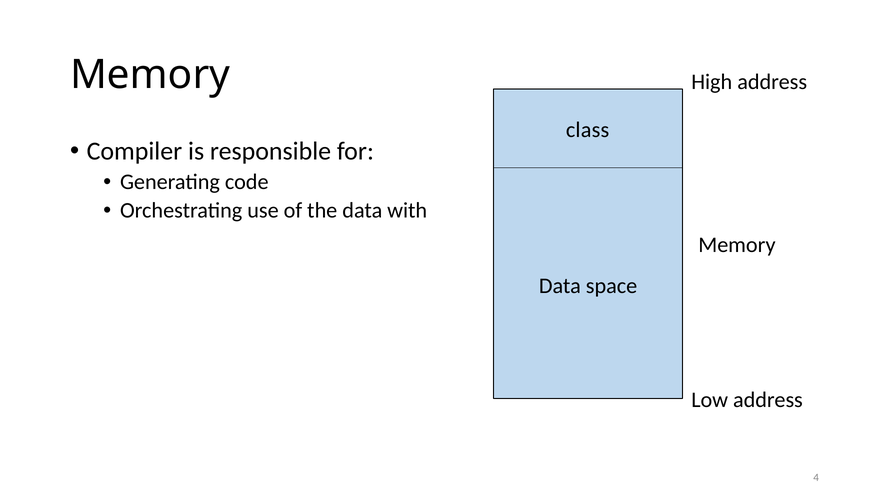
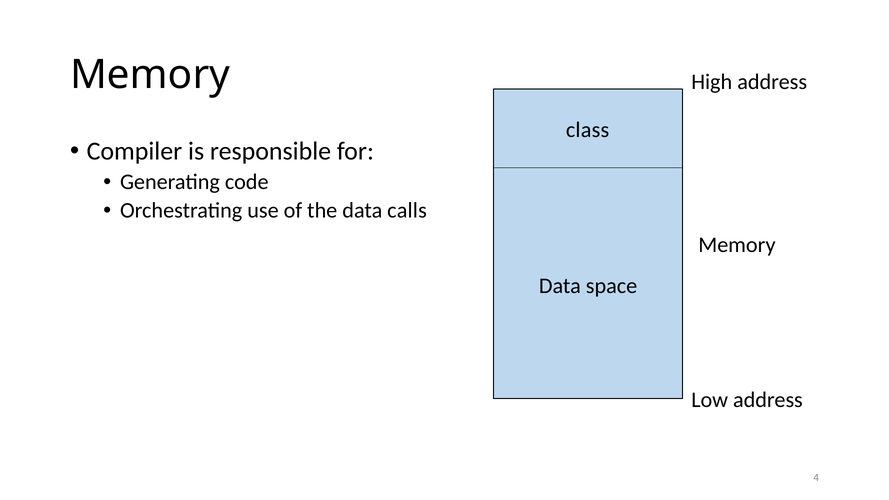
with: with -> calls
